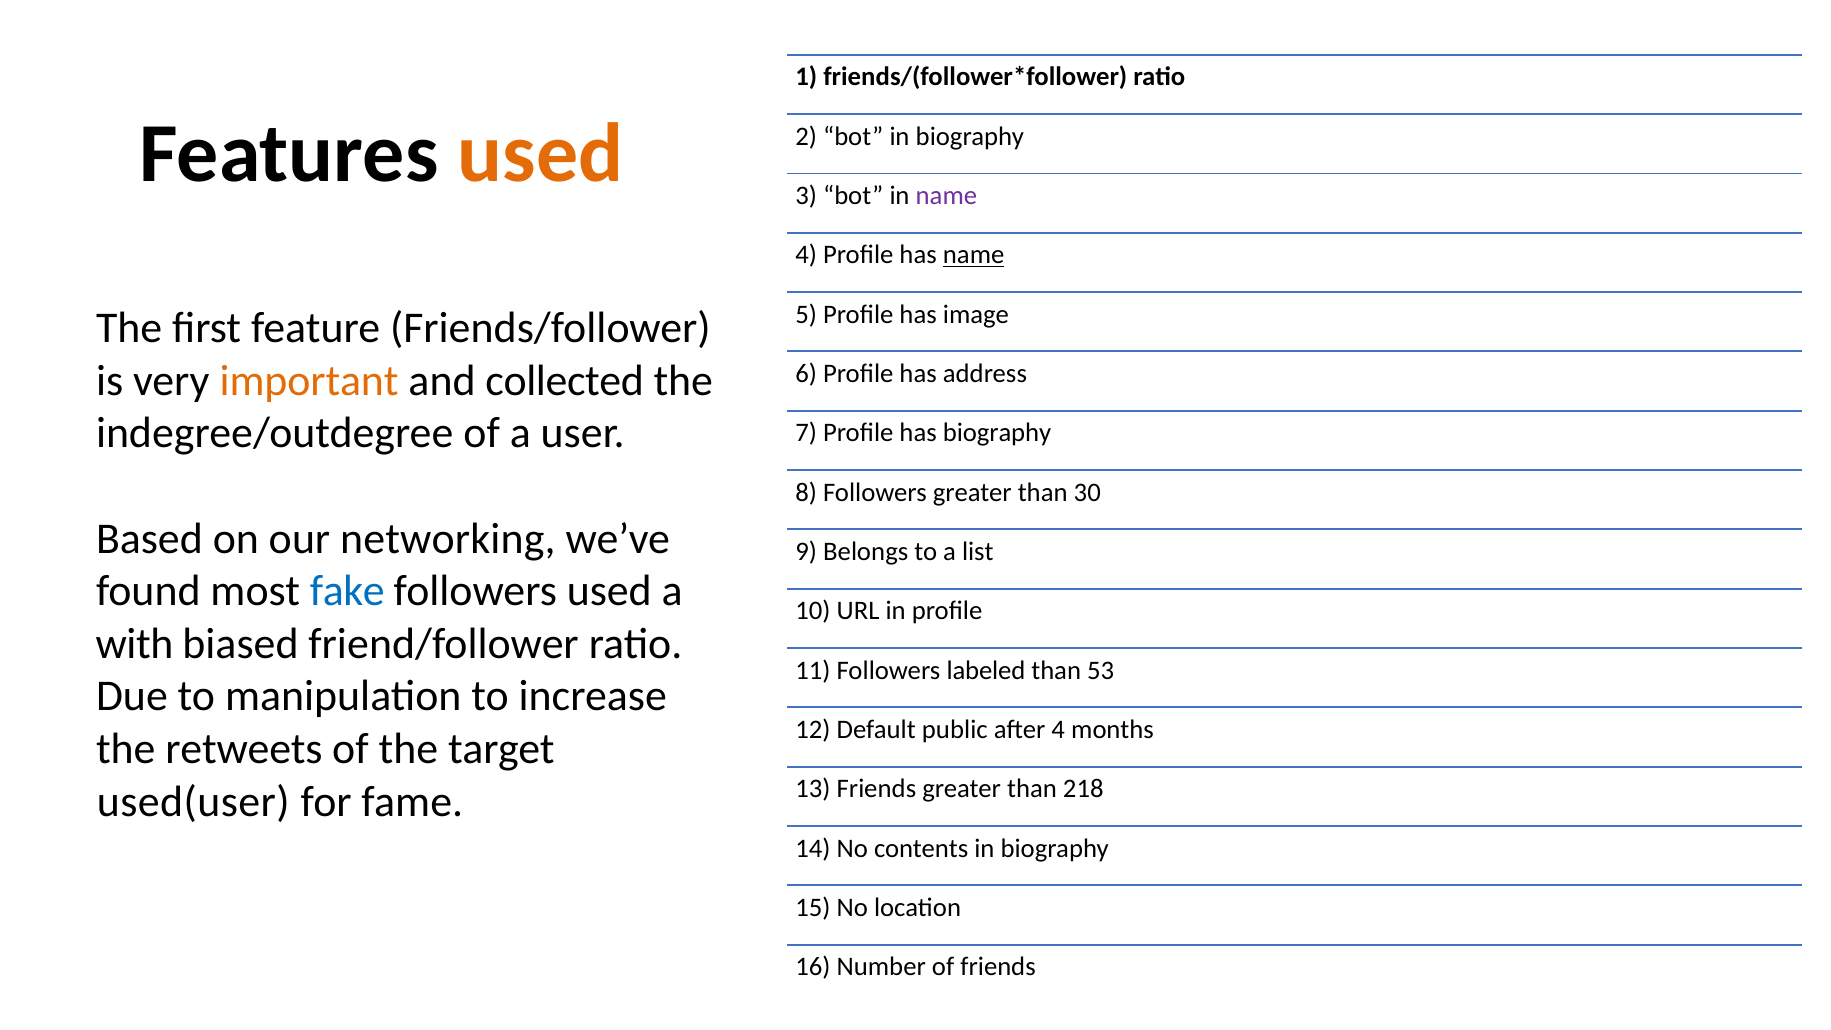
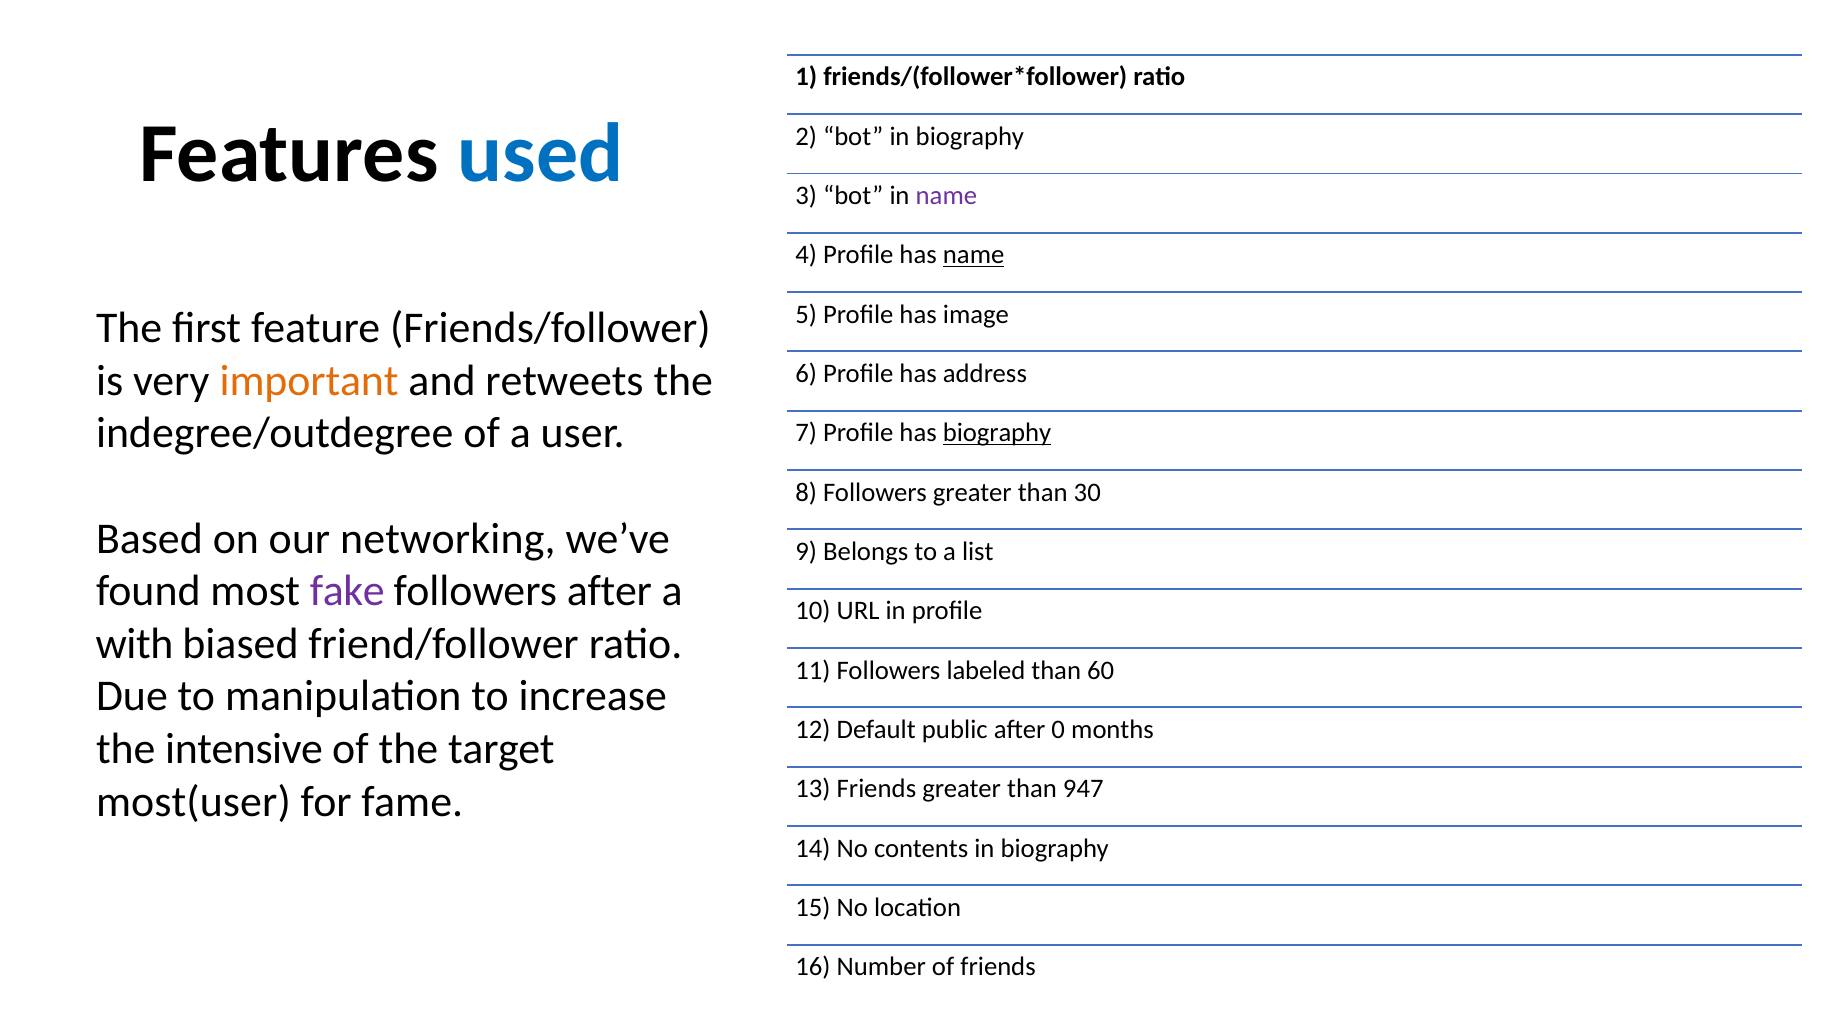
used at (540, 154) colour: orange -> blue
collected: collected -> retweets
biography at (997, 433) underline: none -> present
fake colour: blue -> purple
followers used: used -> after
53: 53 -> 60
after 4: 4 -> 0
retweets: retweets -> intensive
218: 218 -> 947
used(user: used(user -> most(user
